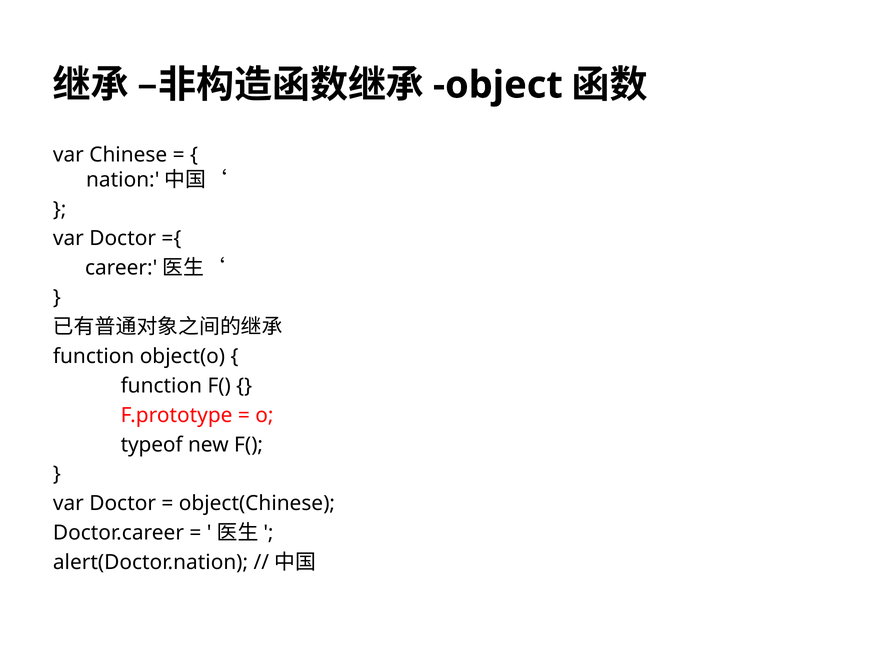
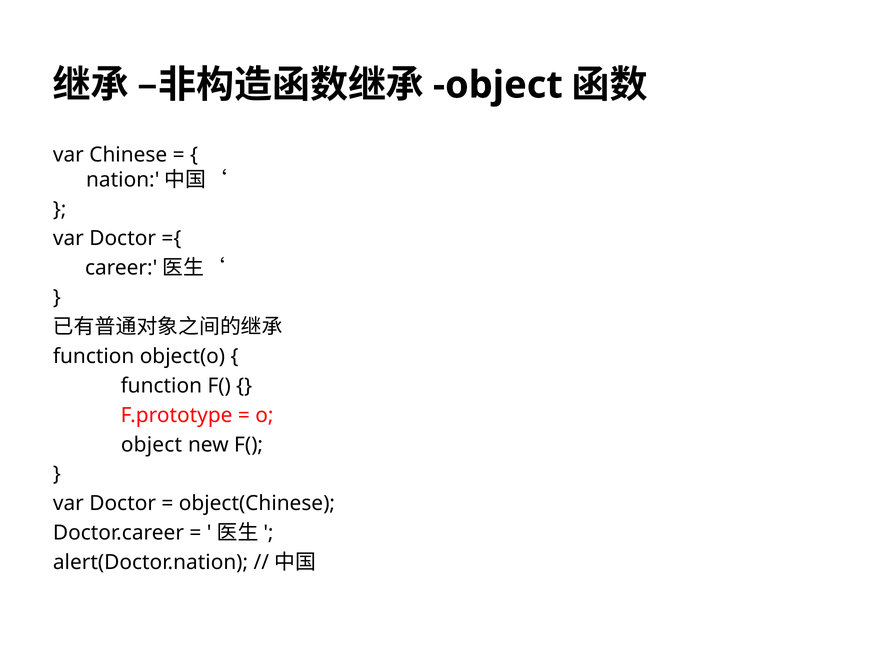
typeof at (152, 445): typeof -> object
